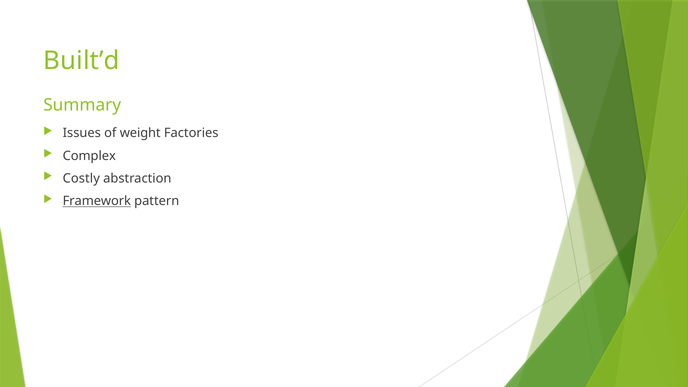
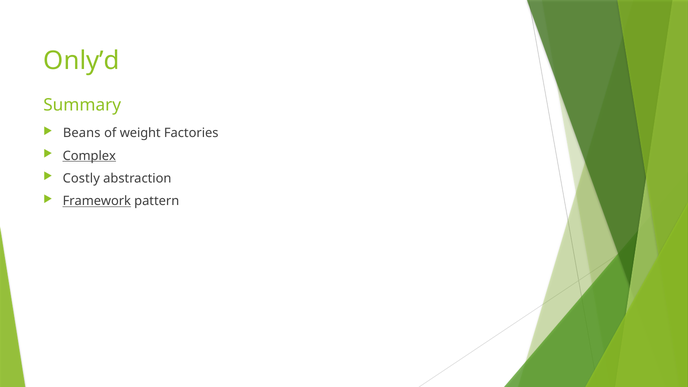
Built’d: Built’d -> Only’d
Issues: Issues -> Beans
Complex underline: none -> present
